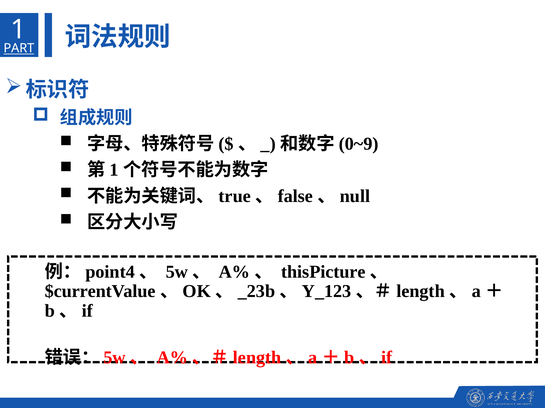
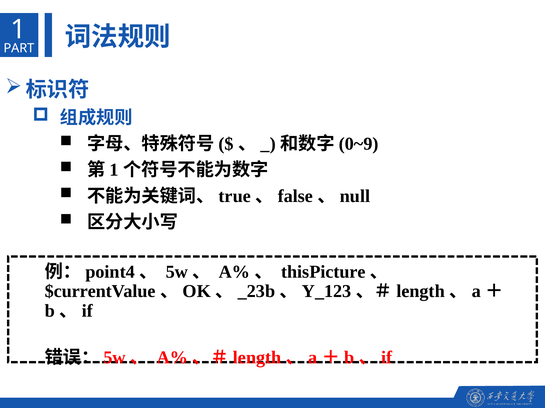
PART underline: present -> none
